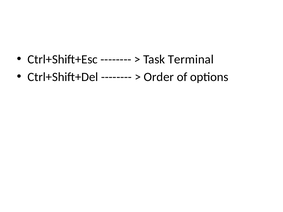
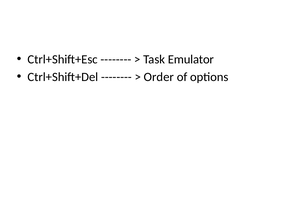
Terminal: Terminal -> Emulator
